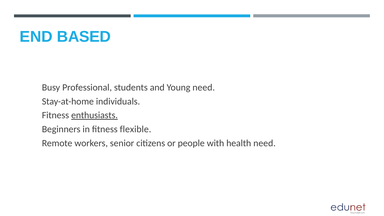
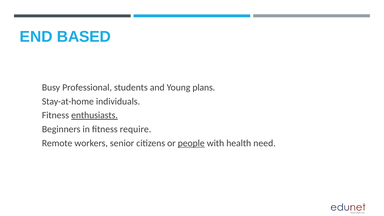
Young need: need -> plans
flexible: flexible -> require
people underline: none -> present
